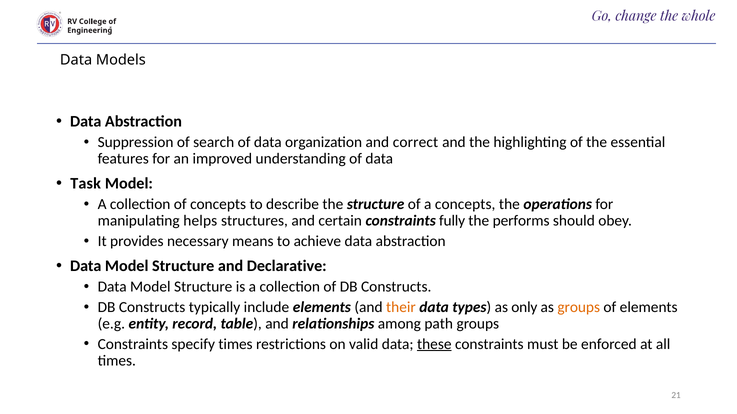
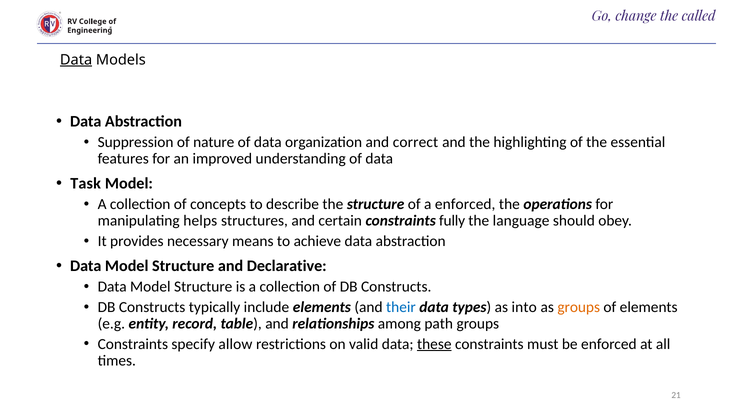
whole: whole -> called
Data at (76, 60) underline: none -> present
search: search -> nature
a concepts: concepts -> enforced
performs: performs -> language
their colour: orange -> blue
only: only -> into
specify times: times -> allow
